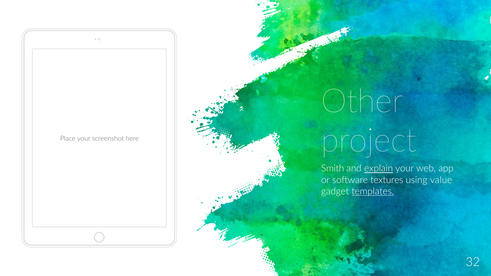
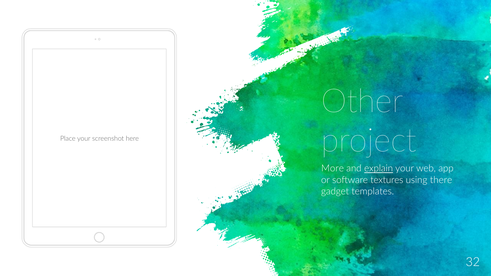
Smith: Smith -> More
value: value -> there
templates underline: present -> none
